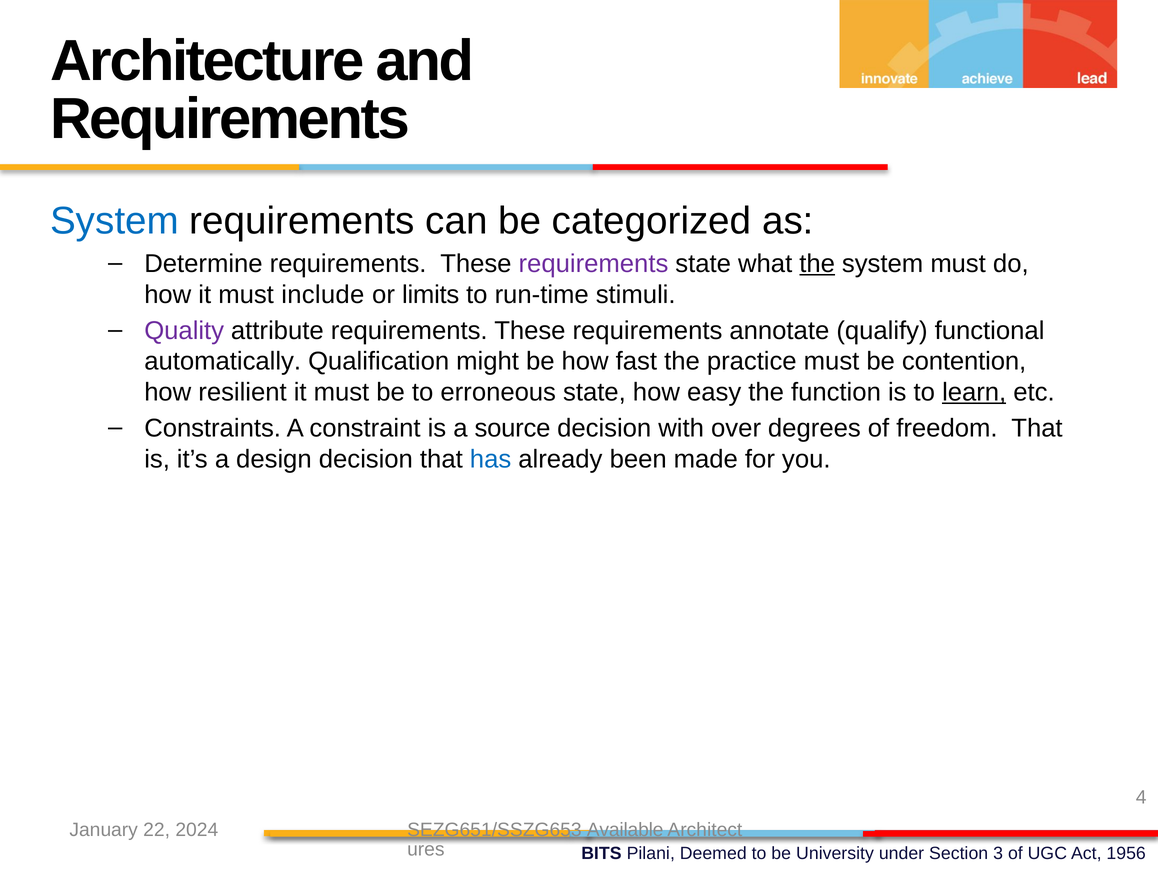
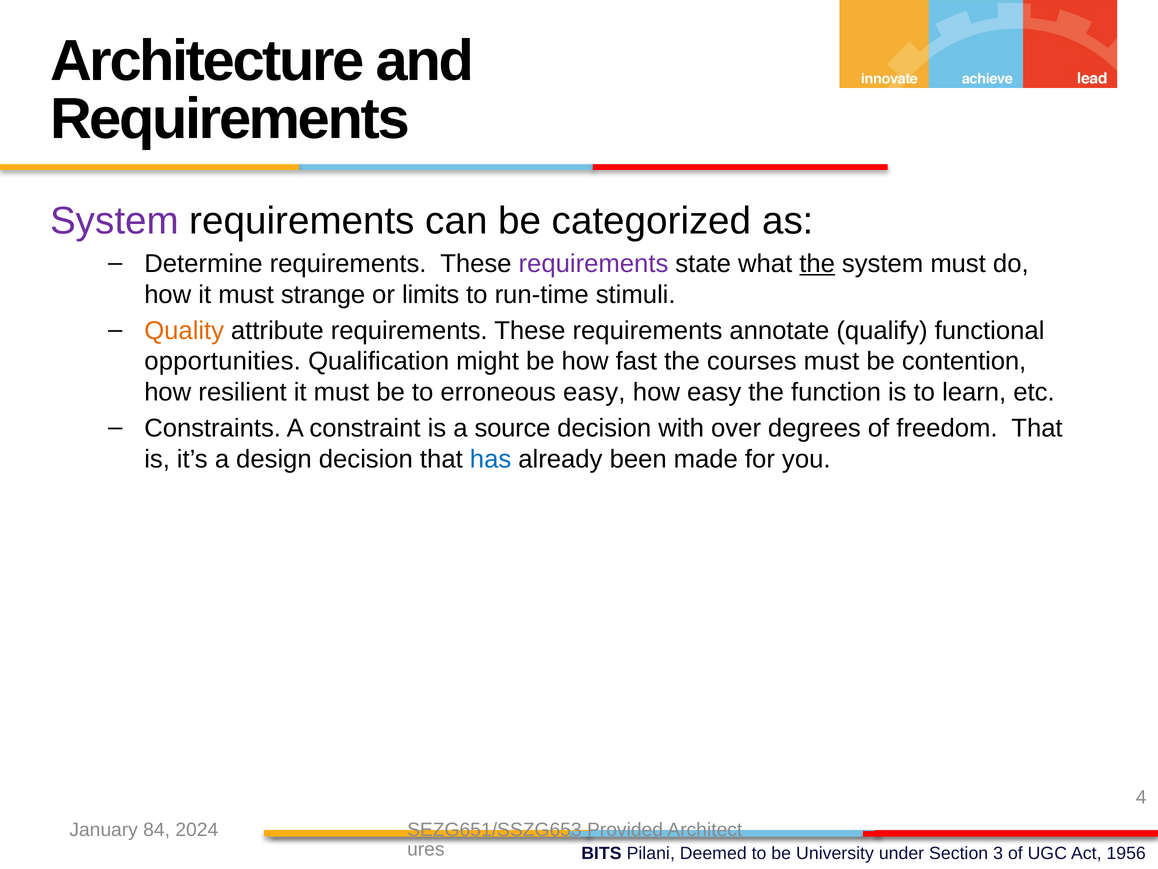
System at (115, 221) colour: blue -> purple
include: include -> strange
Quality colour: purple -> orange
automatically: automatically -> opportunities
practice: practice -> courses
erroneous state: state -> easy
learn underline: present -> none
22: 22 -> 84
Available: Available -> Provided
